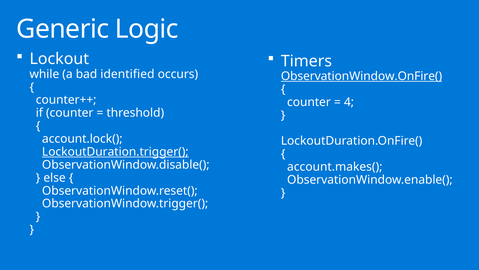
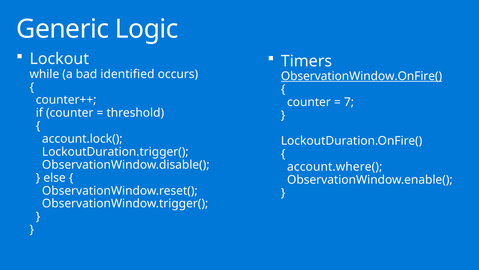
4: 4 -> 7
LockoutDuration.trigger( underline: present -> none
account.makes(: account.makes( -> account.where(
